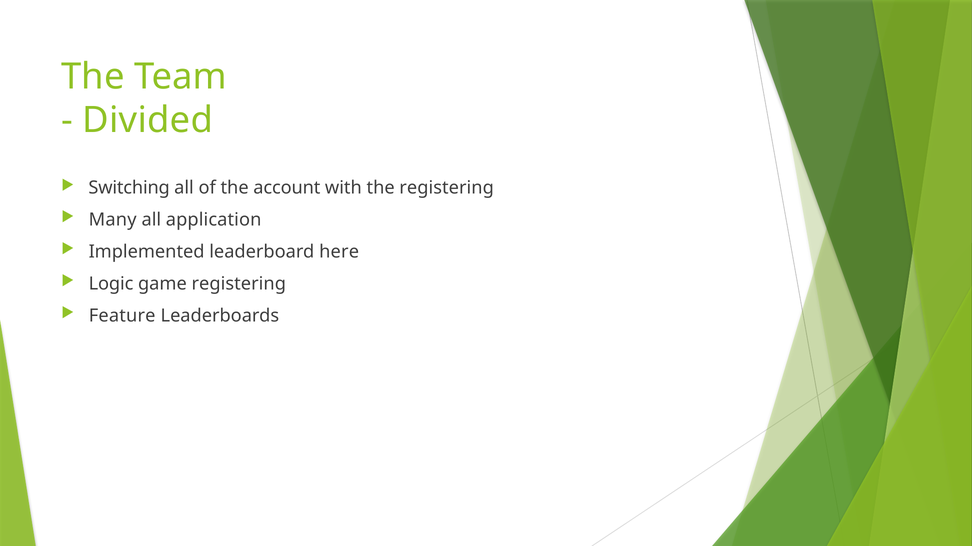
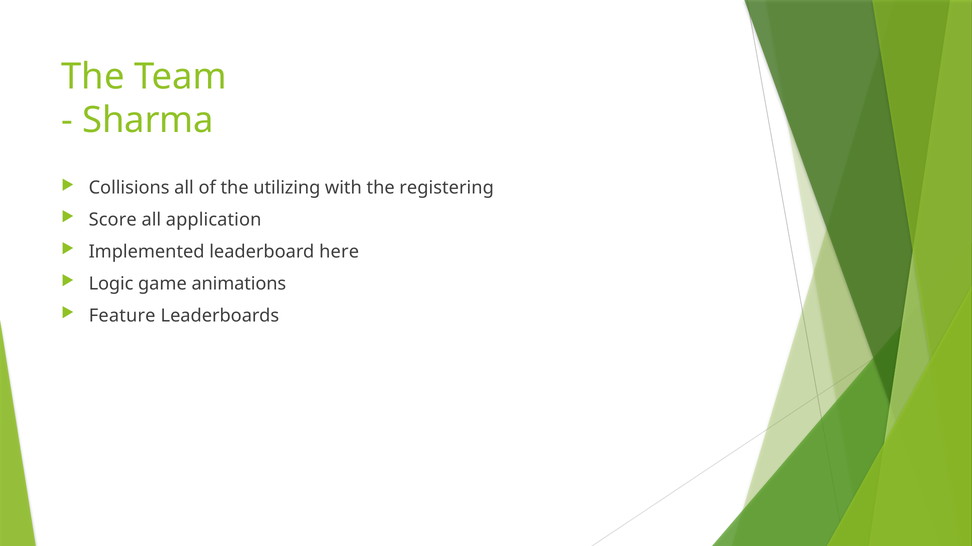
Divided: Divided -> Sharma
Switching: Switching -> Collisions
account: account -> utilizing
Many: Many -> Score
game registering: registering -> animations
